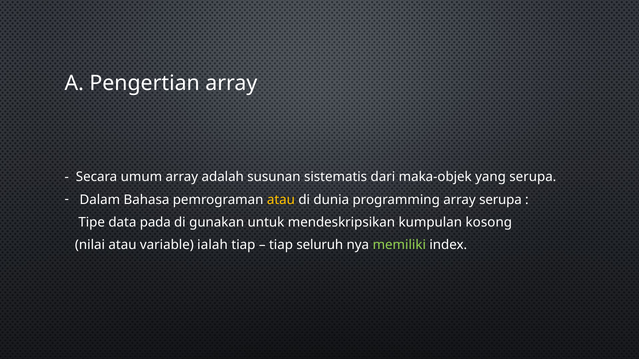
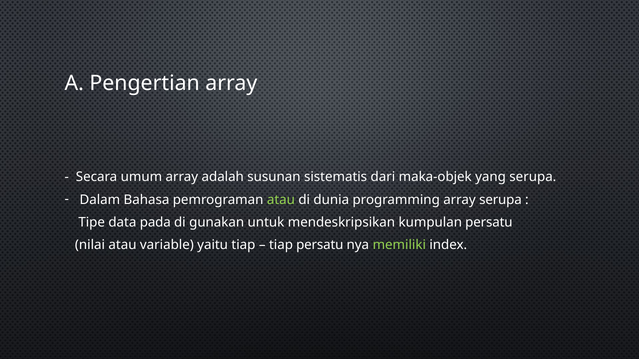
atau at (281, 200) colour: yellow -> light green
kumpulan kosong: kosong -> persatu
ialah: ialah -> yaitu
tiap seluruh: seluruh -> persatu
